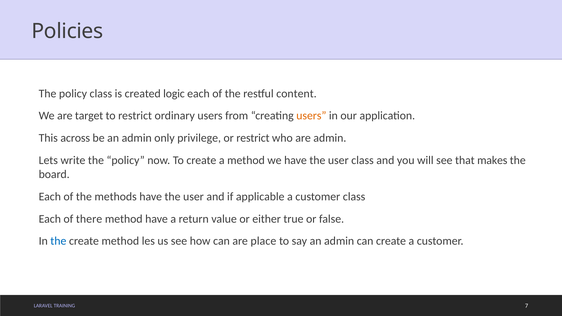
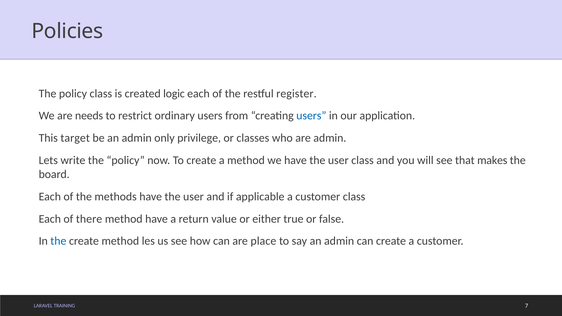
content: content -> register
target: target -> needs
users at (311, 116) colour: orange -> blue
across: across -> target
or restrict: restrict -> classes
